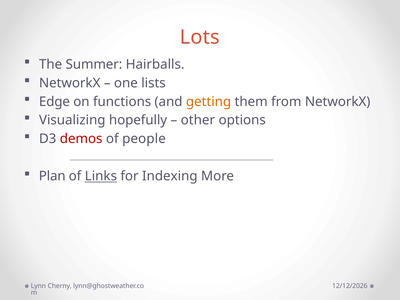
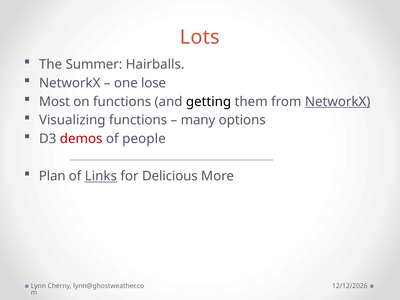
lists: lists -> lose
Edge: Edge -> Most
getting colour: orange -> black
NetworkX at (338, 102) underline: none -> present
Visualizing hopefully: hopefully -> functions
other: other -> many
Indexing: Indexing -> Delicious
